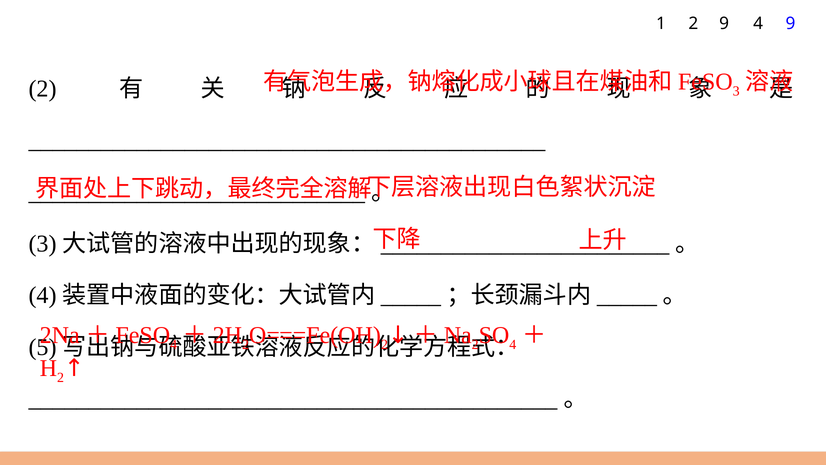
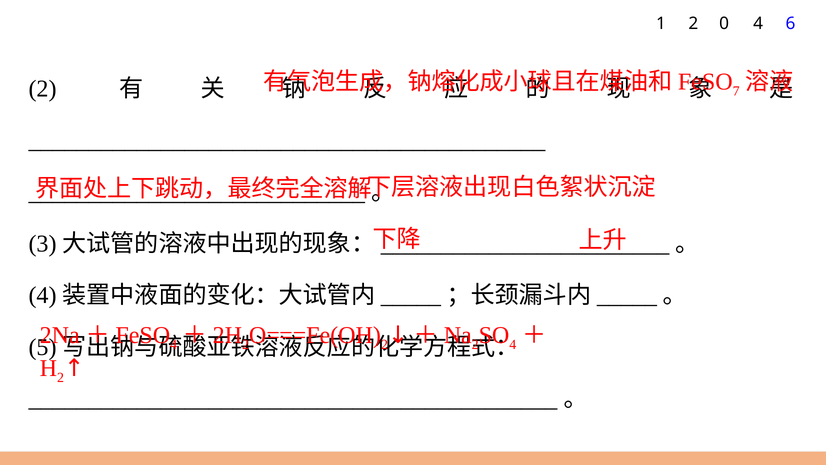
2 9: 9 -> 0
4 9: 9 -> 6
3 at (736, 91): 3 -> 7
